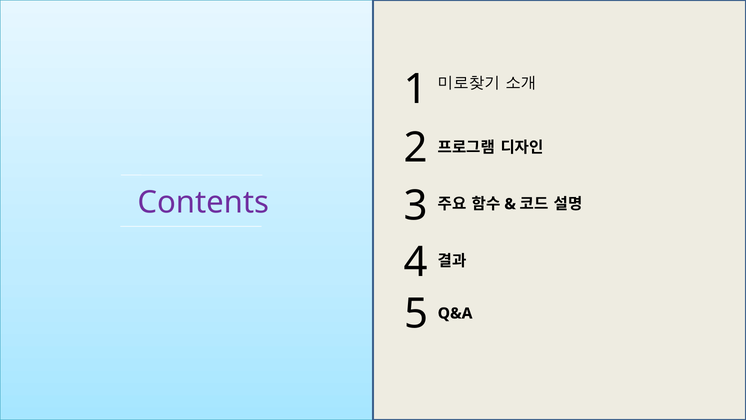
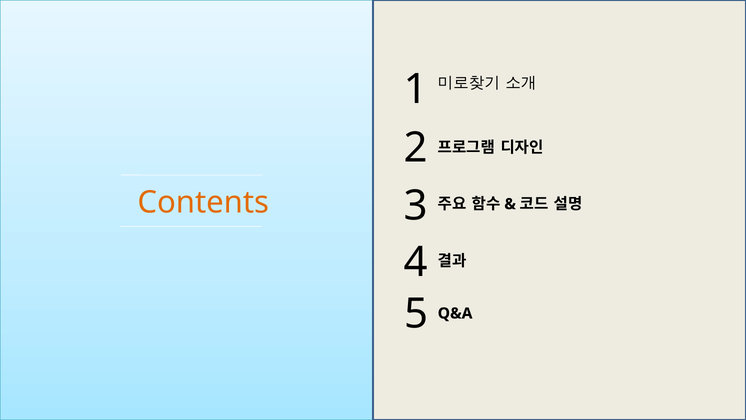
Contents colour: purple -> orange
